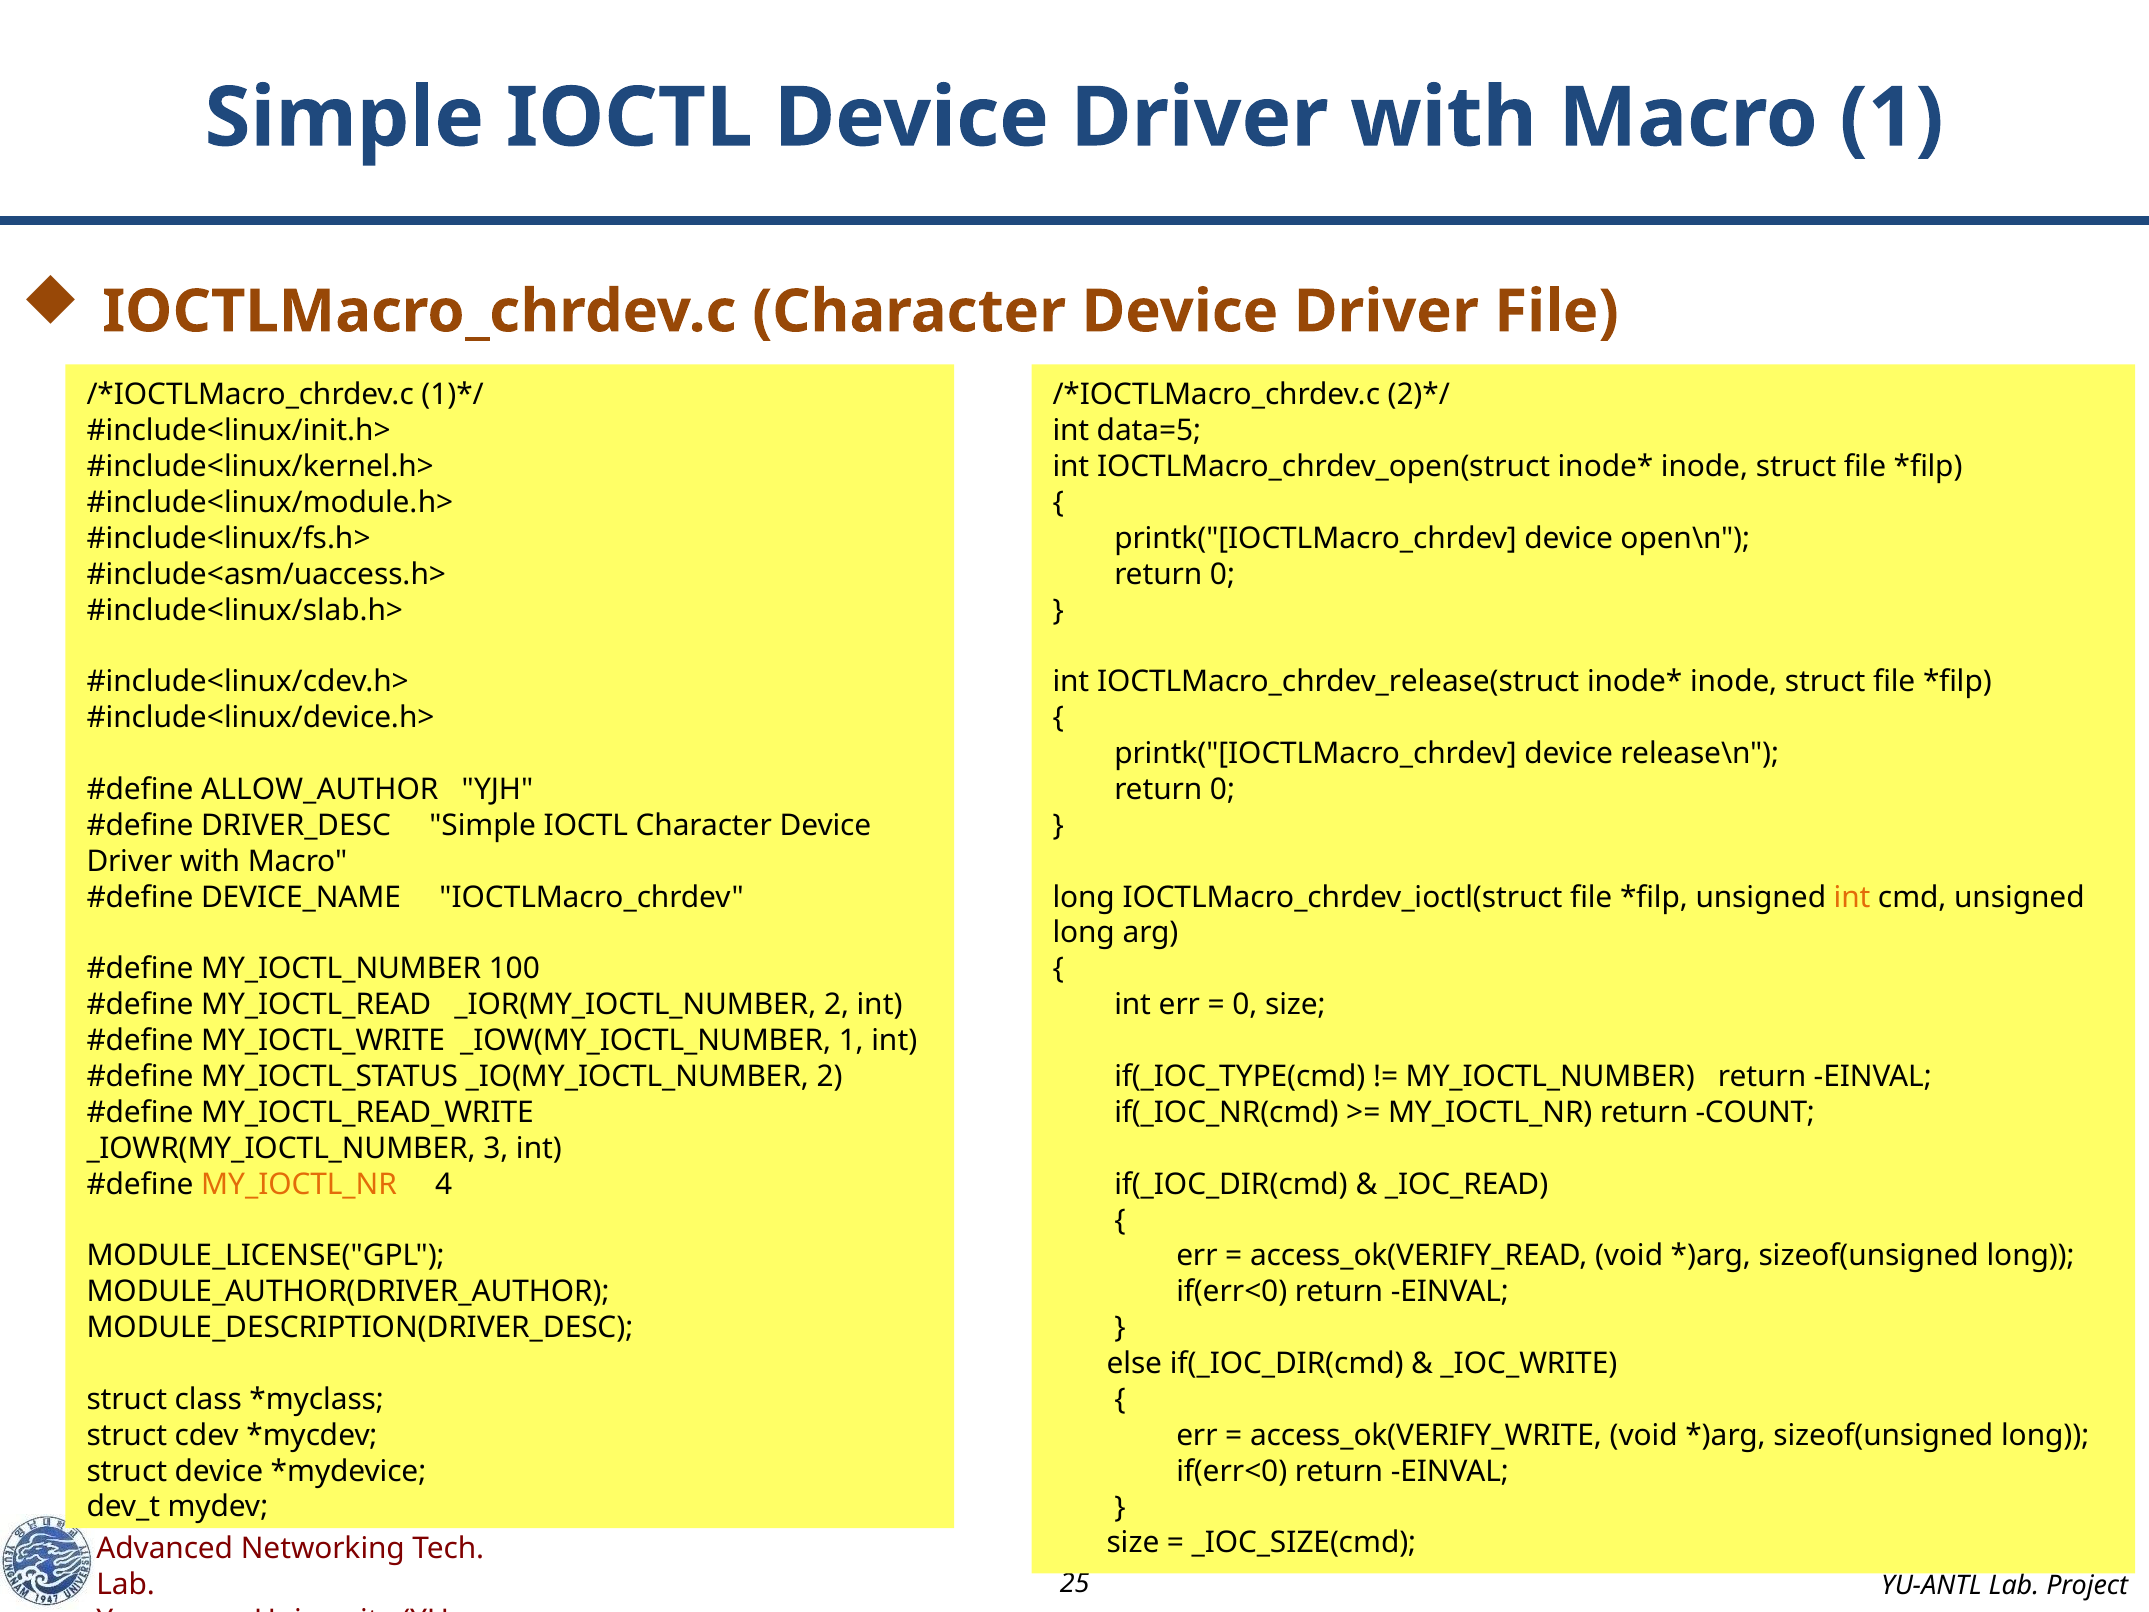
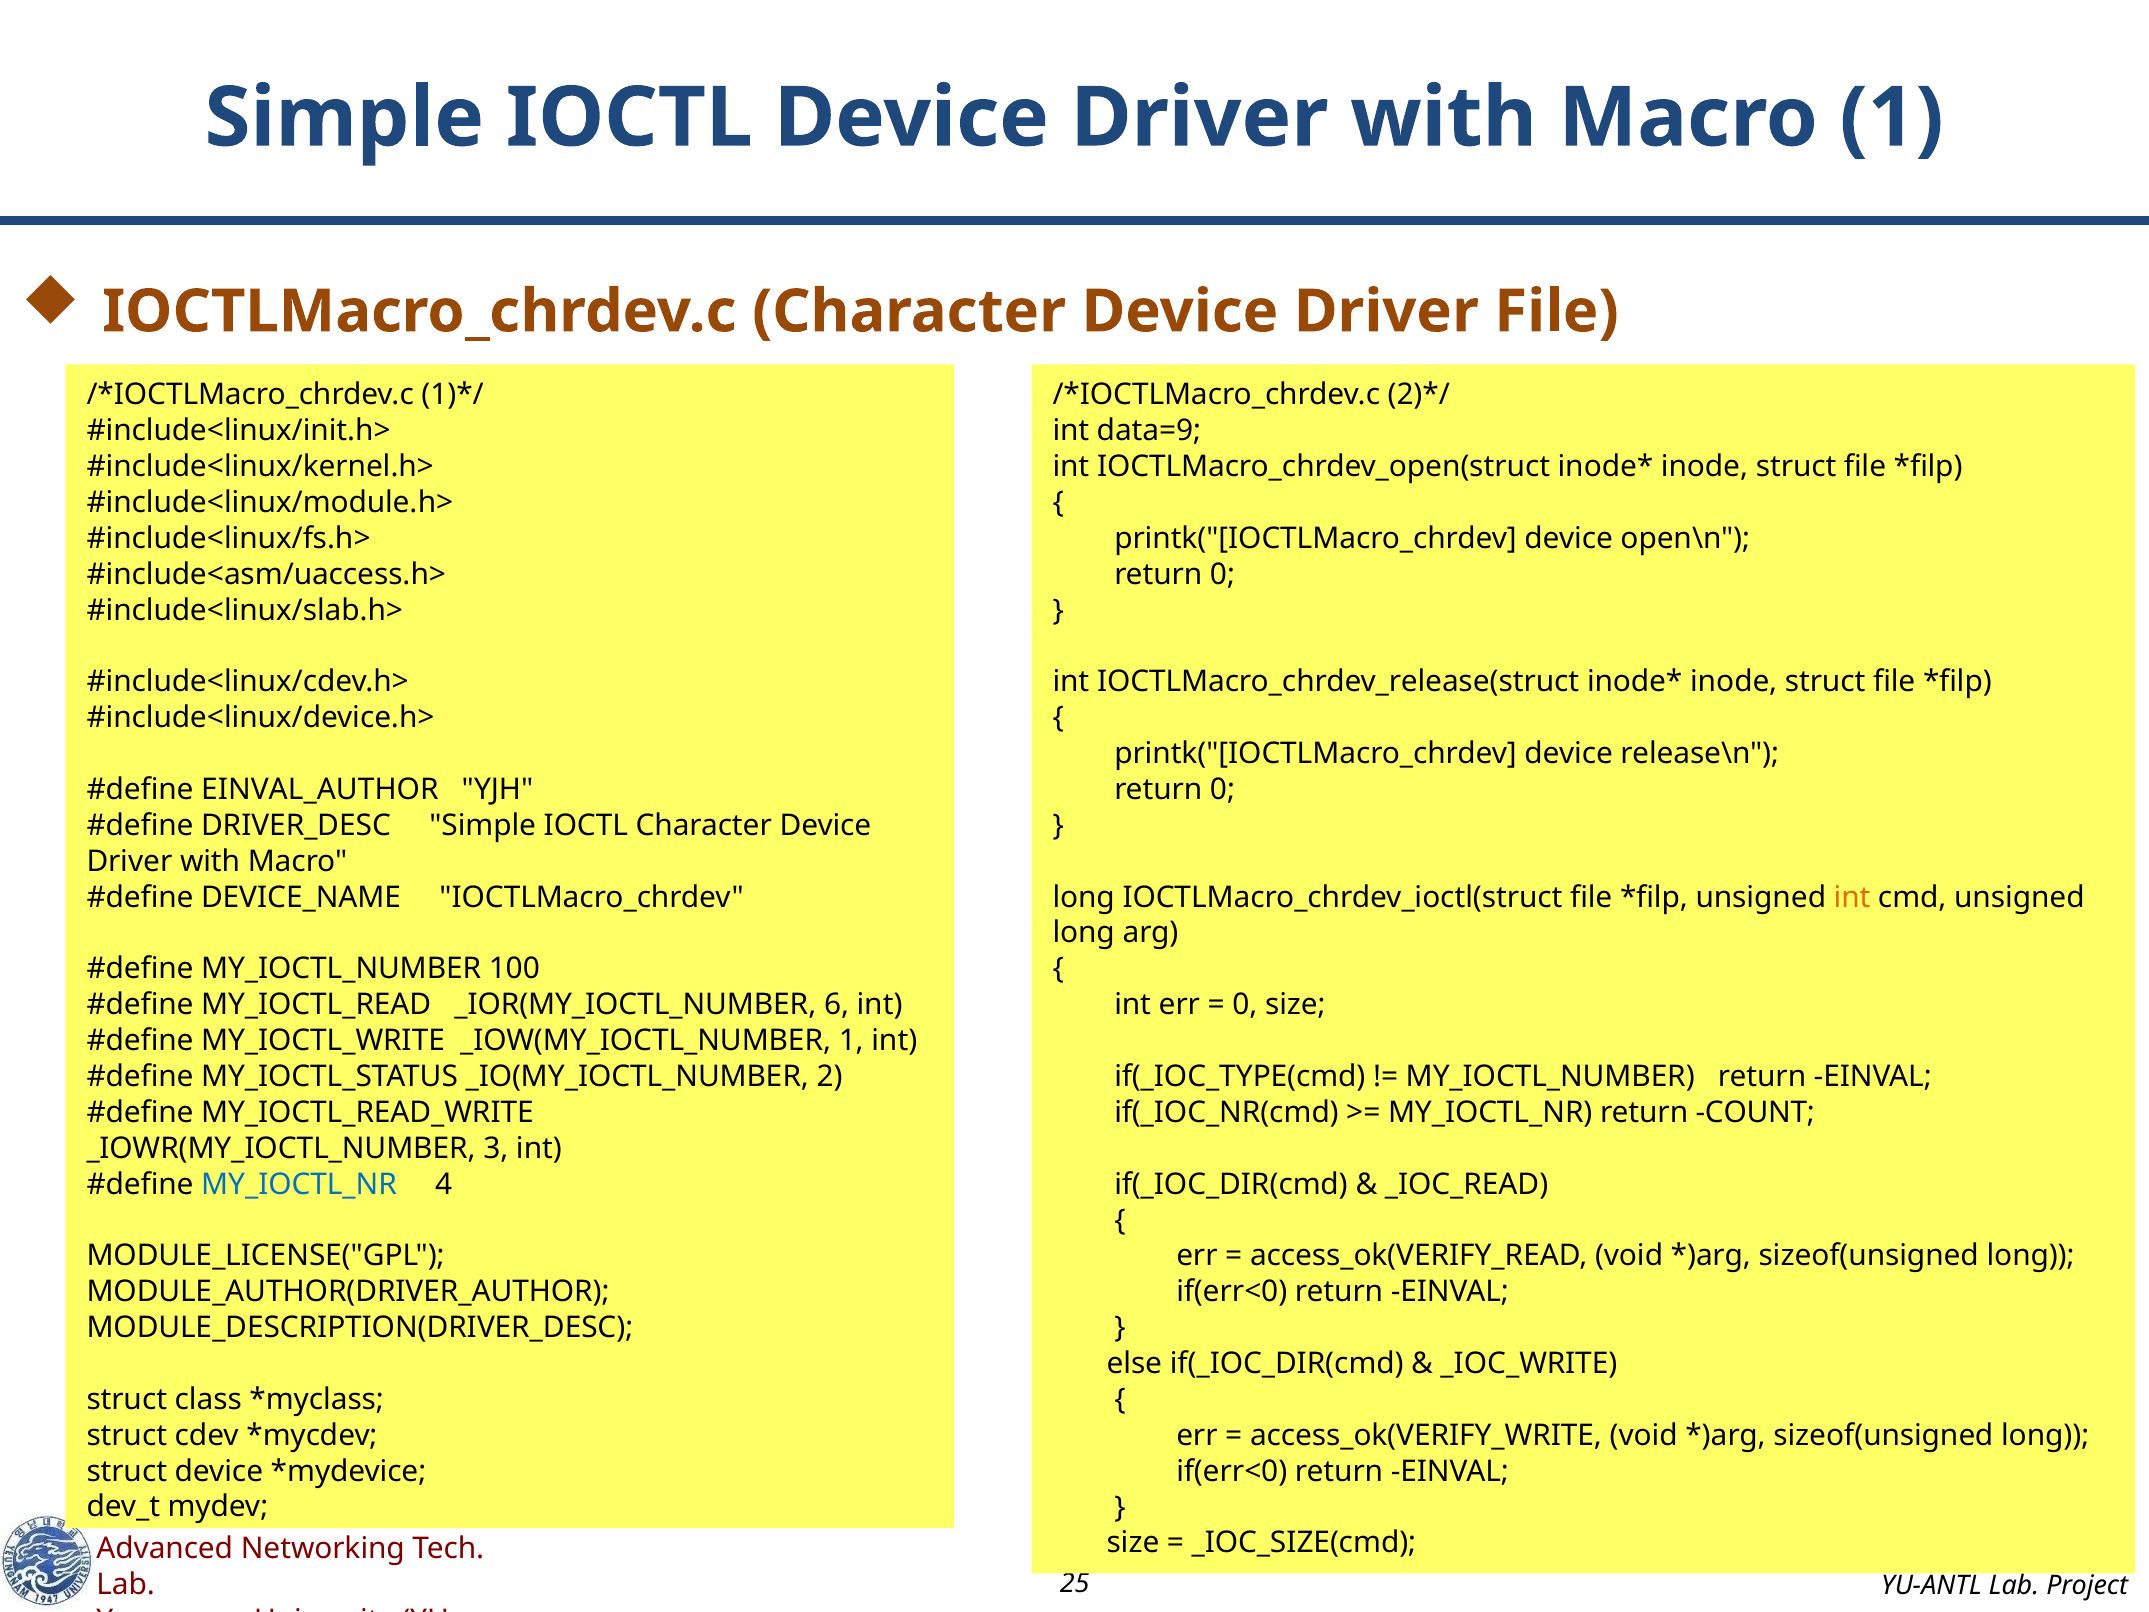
data=5: data=5 -> data=9
ALLOW_AUTHOR: ALLOW_AUTHOR -> EINVAL_AUTHOR
_IOR(MY_IOCTL_NUMBER 2: 2 -> 6
MY_IOCTL_NR at (299, 1184) colour: orange -> blue
